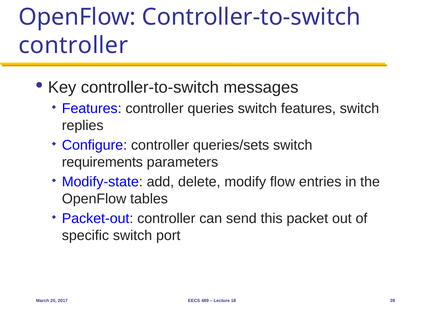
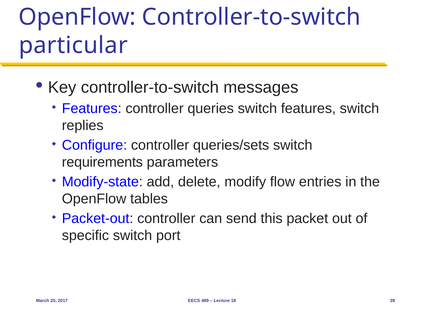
controller at (73, 45): controller -> particular
